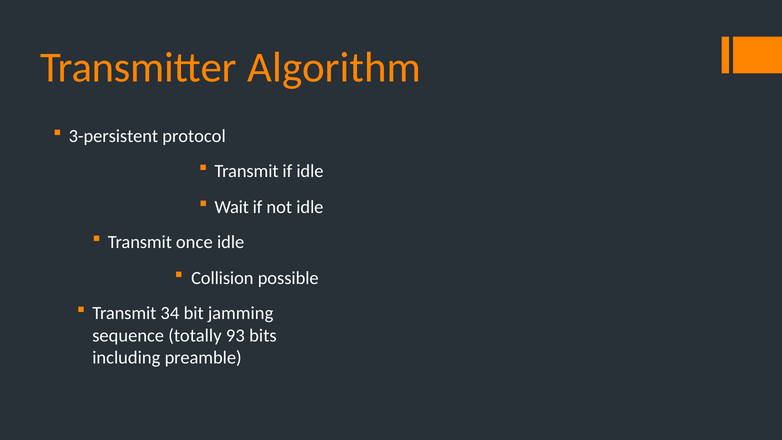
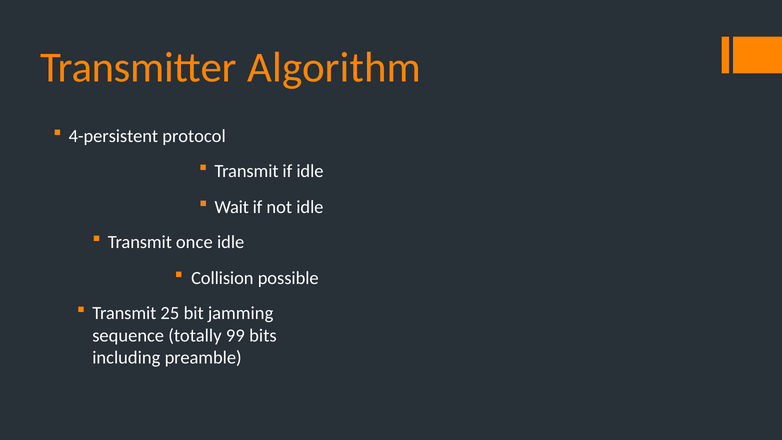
3-persistent: 3-persistent -> 4-persistent
34: 34 -> 25
93: 93 -> 99
